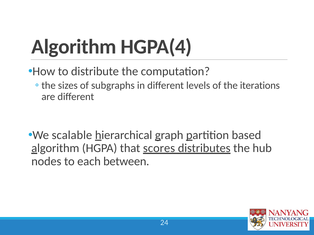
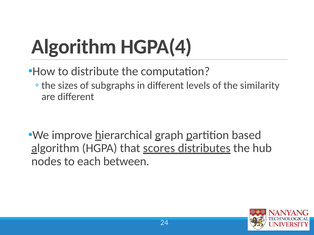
iterations: iterations -> similarity
scalable: scalable -> improve
